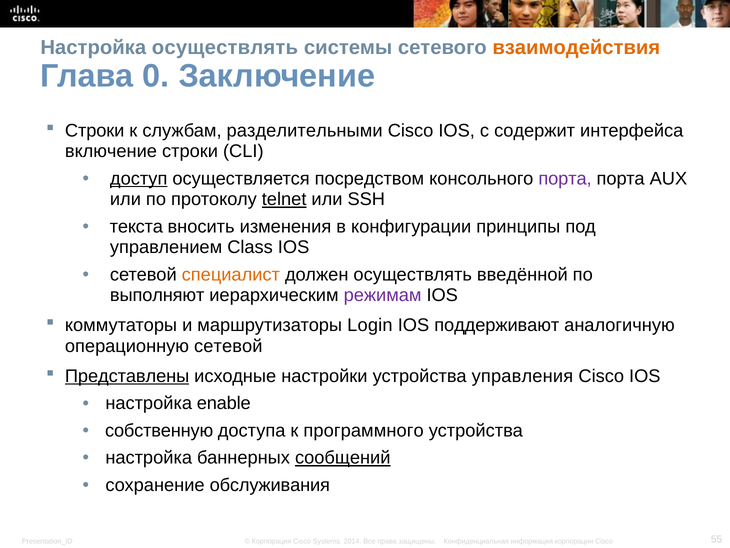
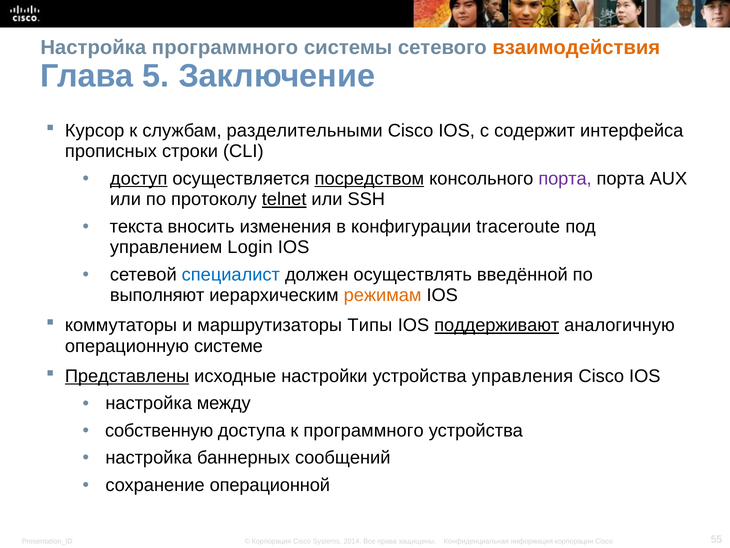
Настройка осуществлять: осуществлять -> программного
0: 0 -> 5
Строки at (95, 130): Строки -> Курсор
включение: включение -> прописных
посредством underline: none -> present
принципы: принципы -> traceroute
Class: Class -> Login
специалист colour: orange -> blue
режимам colour: purple -> orange
Login: Login -> Типы
поддерживают underline: none -> present
операционную сетевой: сетевой -> системе
enable: enable -> между
сообщений underline: present -> none
обслуживания: обслуживания -> операционной
